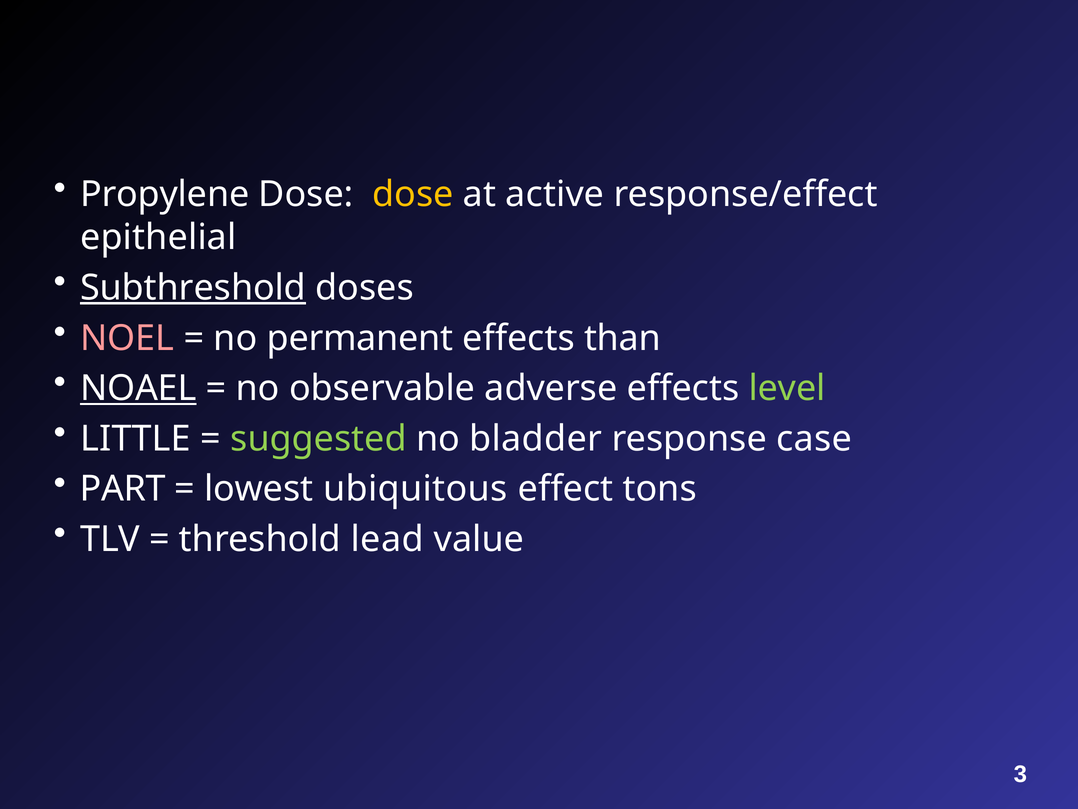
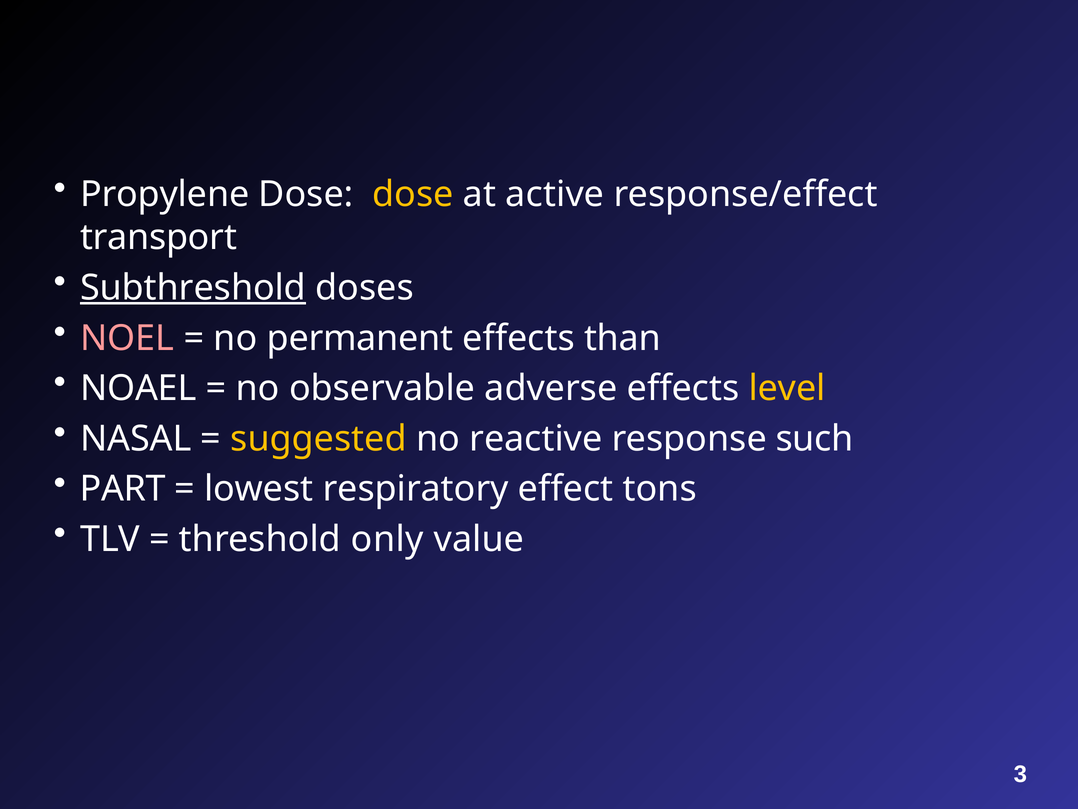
epithelial: epithelial -> transport
NOAEL underline: present -> none
level colour: light green -> yellow
LITTLE: LITTLE -> NASAL
suggested colour: light green -> yellow
bladder: bladder -> reactive
case: case -> such
ubiquitous: ubiquitous -> respiratory
lead: lead -> only
